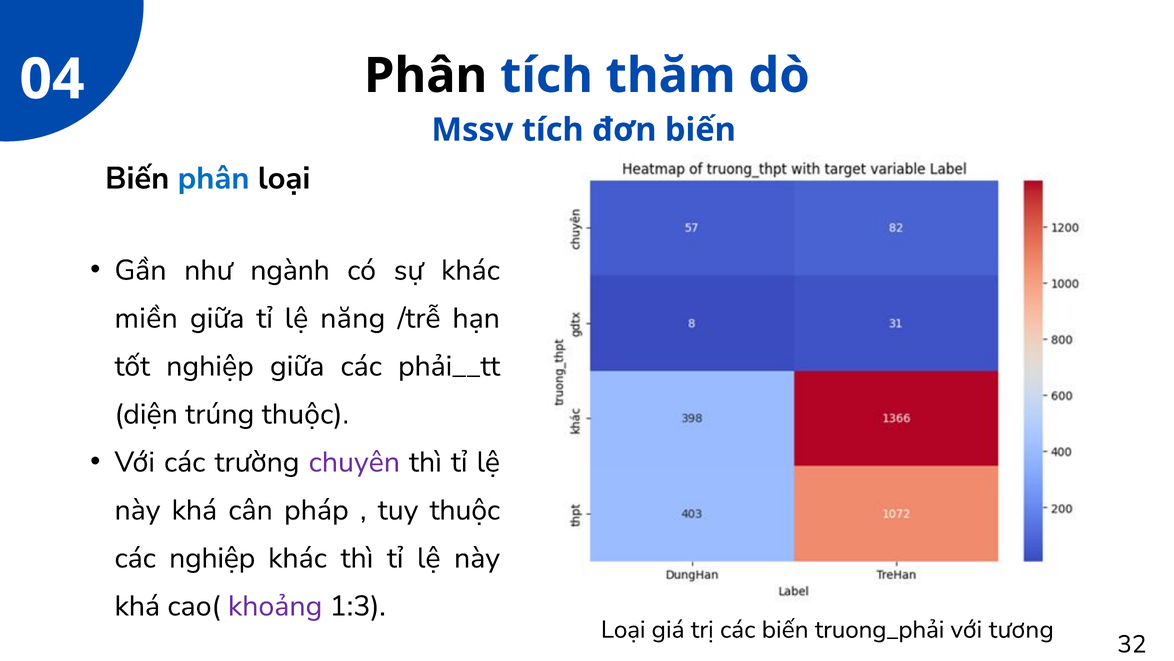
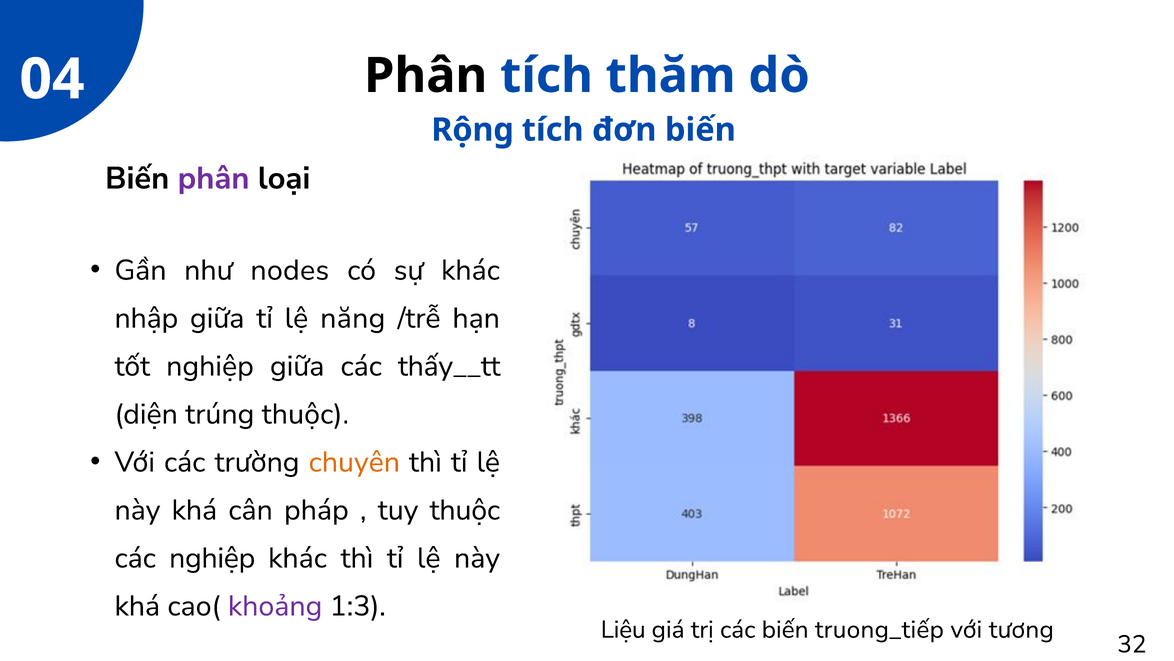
Mssv: Mssv -> Rộng
phân at (214, 178) colour: blue -> purple
ngành: ngành -> nodes
miền: miền -> nhập
phải__tt: phải__tt -> thấy__tt
chuyên colour: purple -> orange
Loại at (623, 629): Loại -> Liệu
truong_phải: truong_phải -> truong_tiếp
